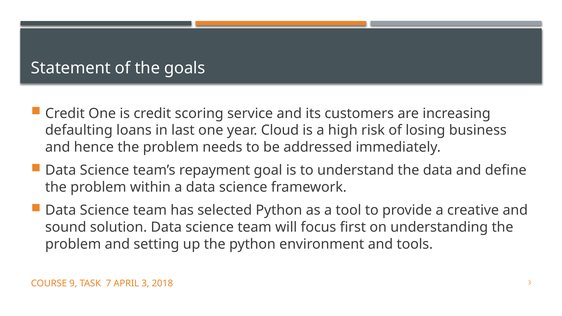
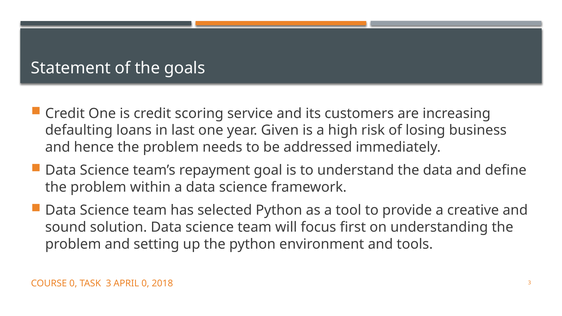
Cloud: Cloud -> Given
COURSE 9: 9 -> 0
TASK 7: 7 -> 3
APRIL 3: 3 -> 0
